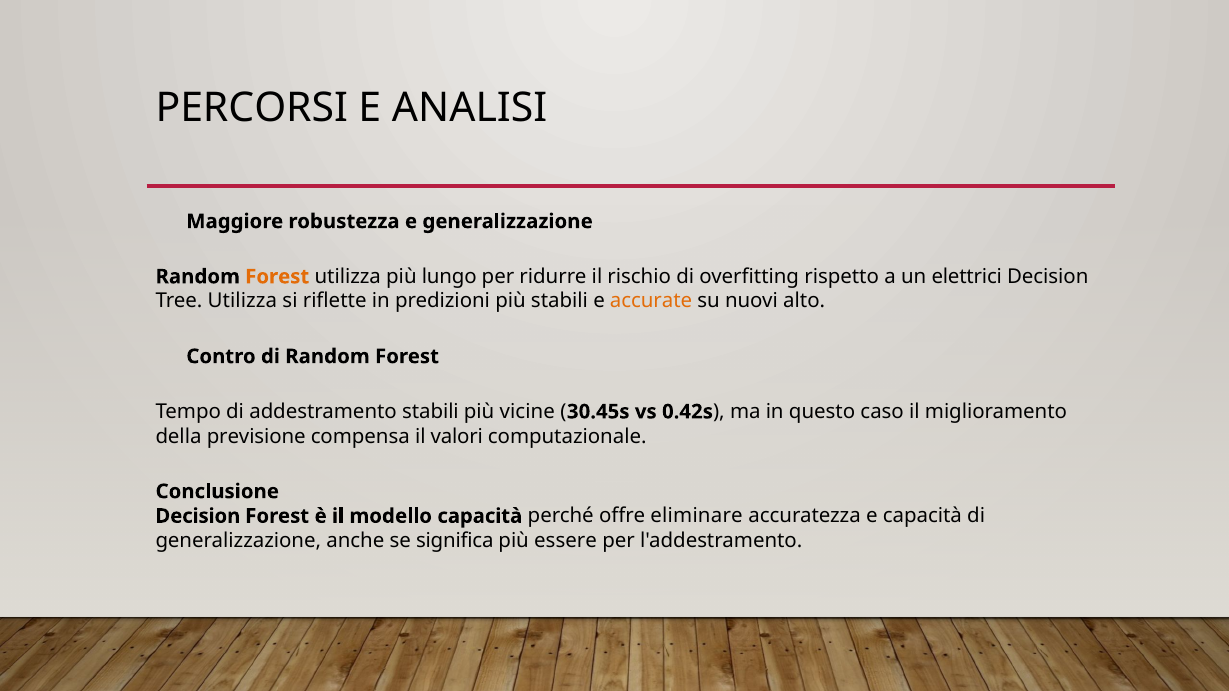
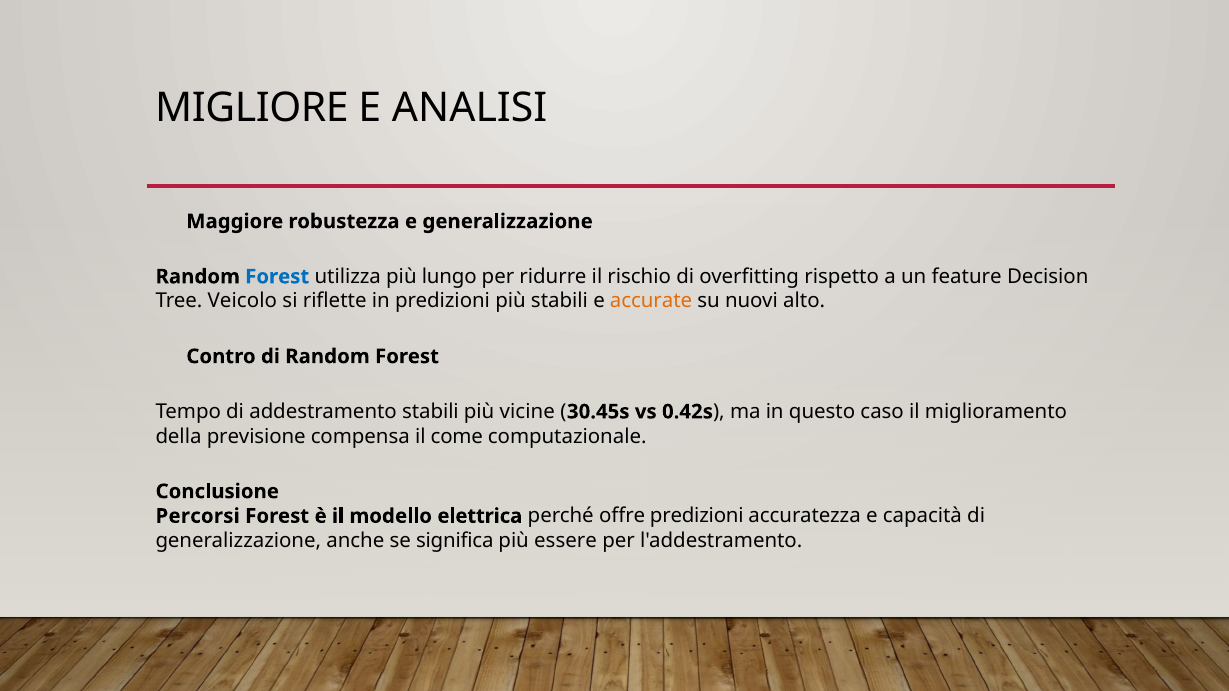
PERCORSI: PERCORSI -> MIGLIORE
Forest at (277, 277) colour: orange -> blue
elettrici: elettrici -> feature
Tree Utilizza: Utilizza -> Veicolo
valori: valori -> come
Decision at (198, 516): Decision -> Percorsi
modello capacità: capacità -> elettrica
offre eliminare: eliminare -> predizioni
